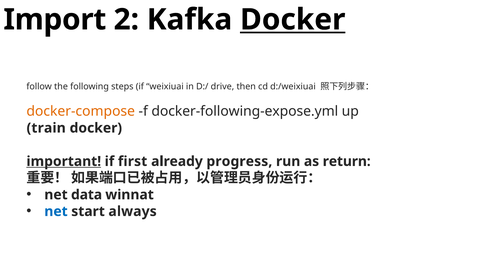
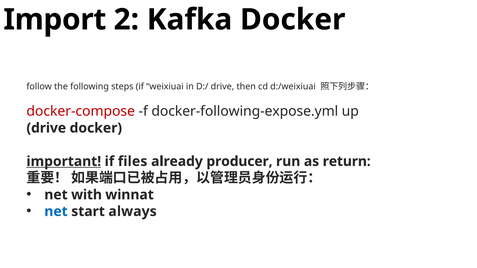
Docker at (293, 20) underline: present -> none
docker-compose colour: orange -> red
train at (46, 128): train -> drive
first: first -> files
progress: progress -> producer
data: data -> with
